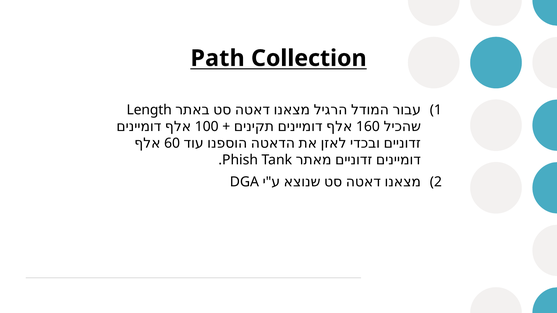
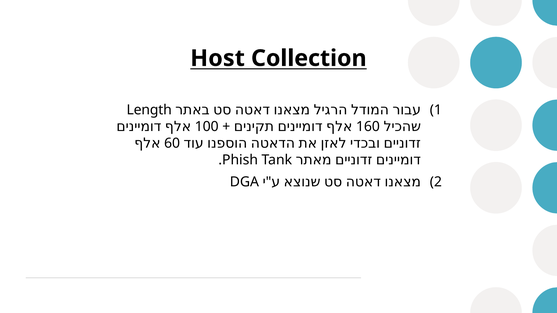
Path: Path -> Host
